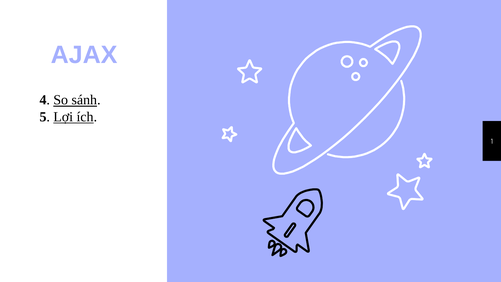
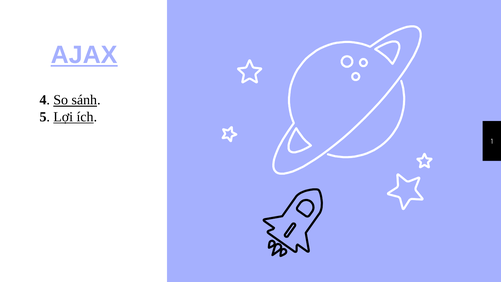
AJAX underline: none -> present
